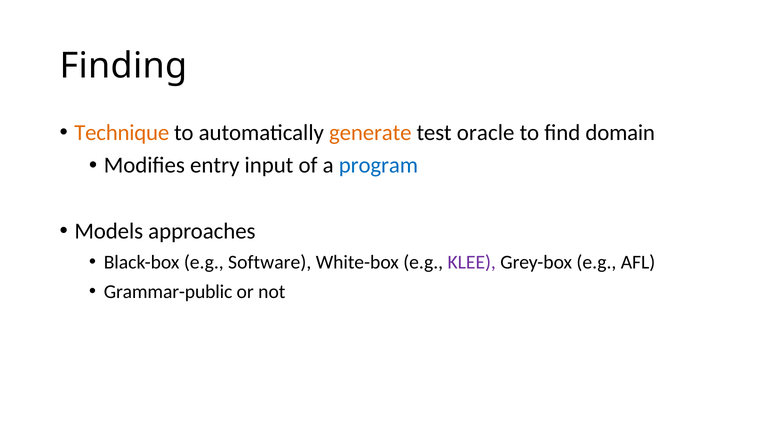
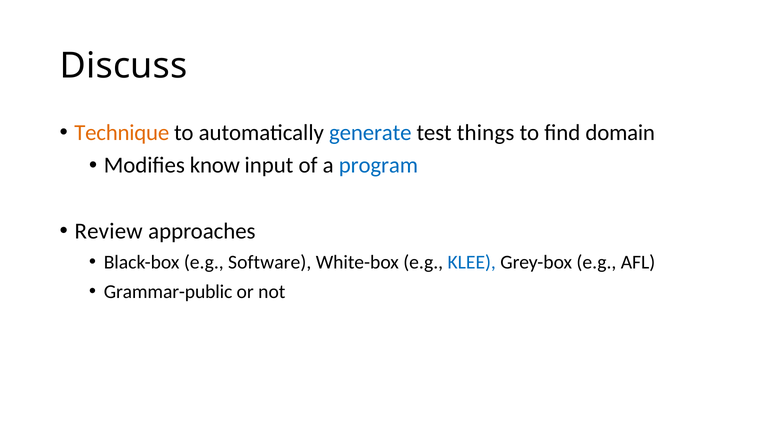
Finding: Finding -> Discuss
generate colour: orange -> blue
oracle: oracle -> things
entry: entry -> know
Models: Models -> Review
KLEE colour: purple -> blue
